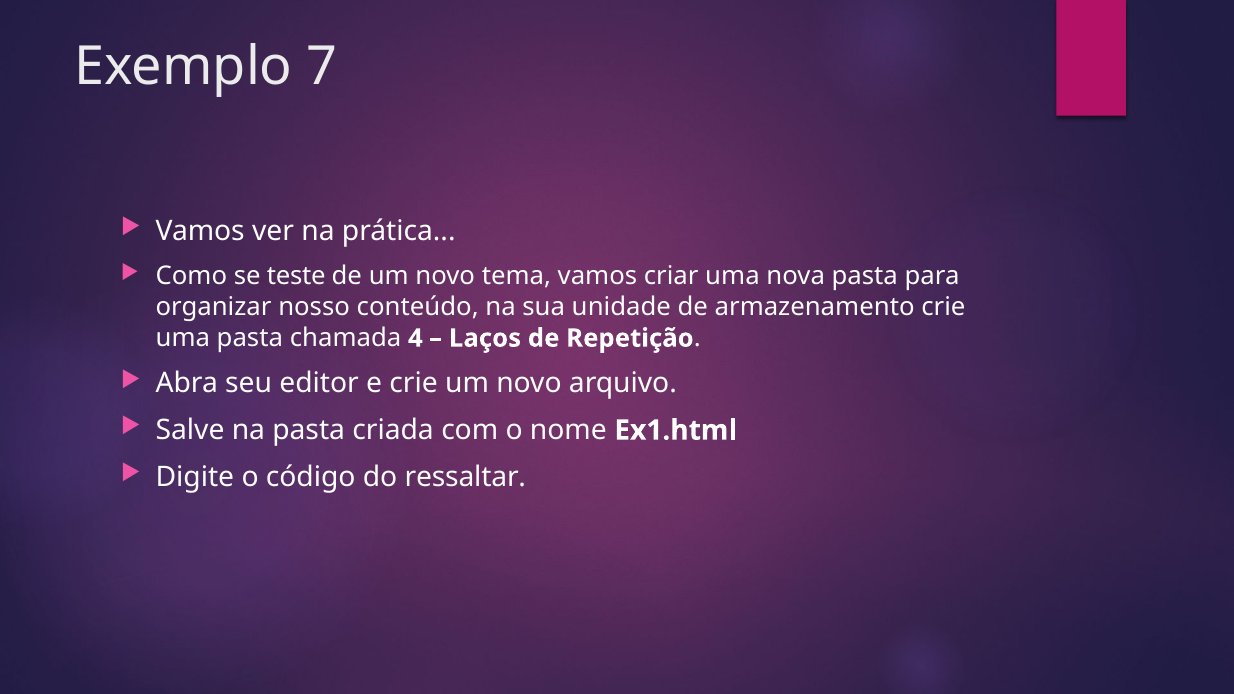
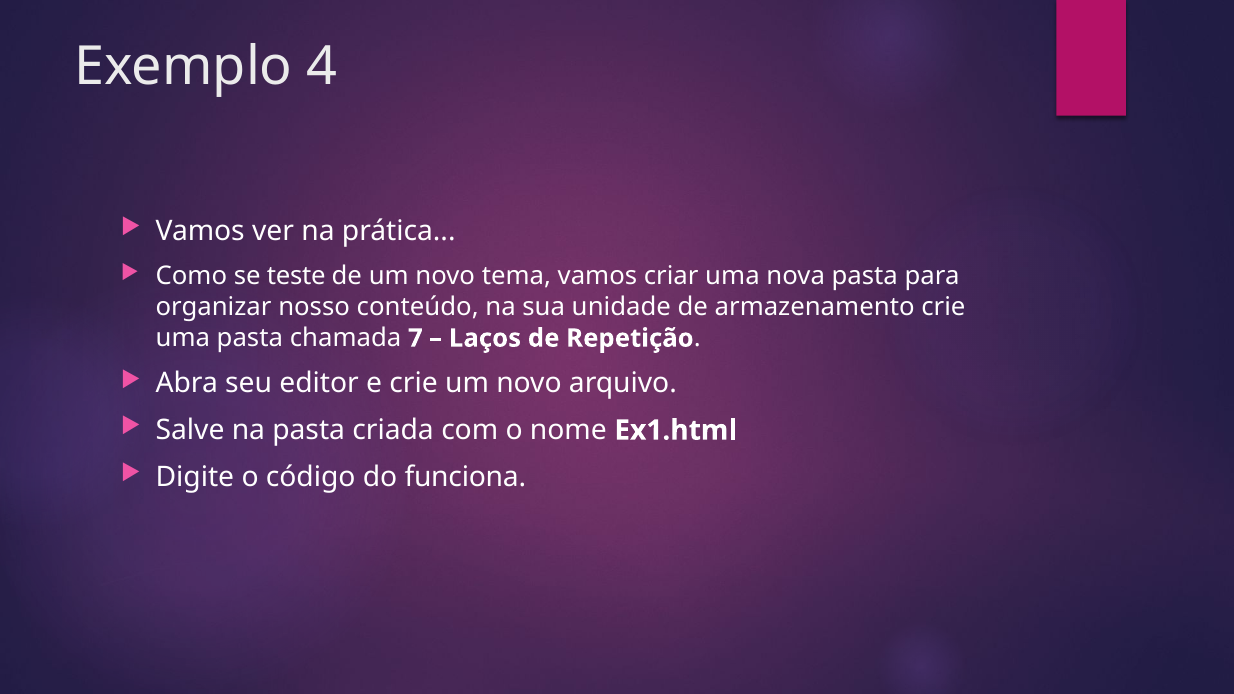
7: 7 -> 4
4: 4 -> 7
ressaltar: ressaltar -> funciona
